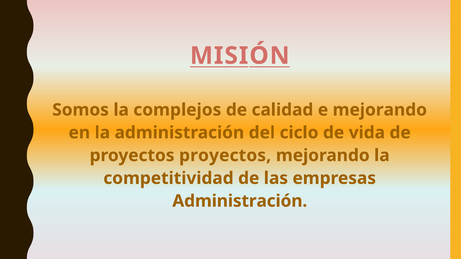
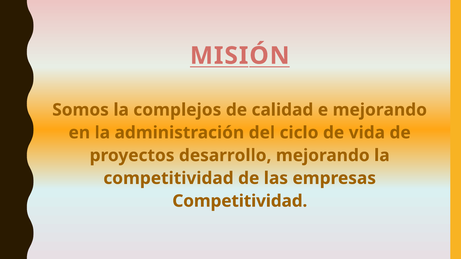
proyectos proyectos: proyectos -> desarrollo
Administración at (240, 201): Administración -> Competitividad
